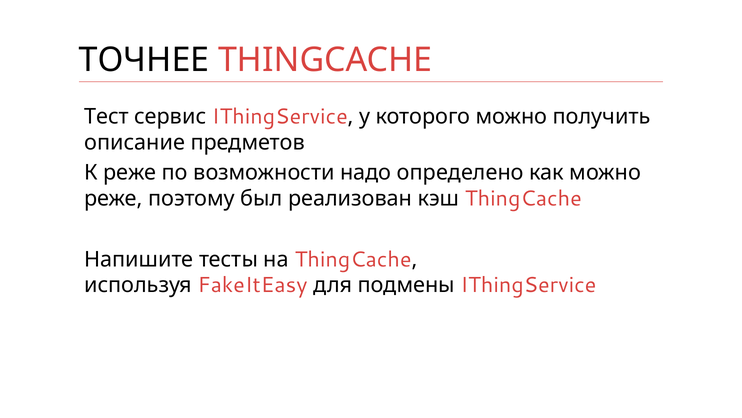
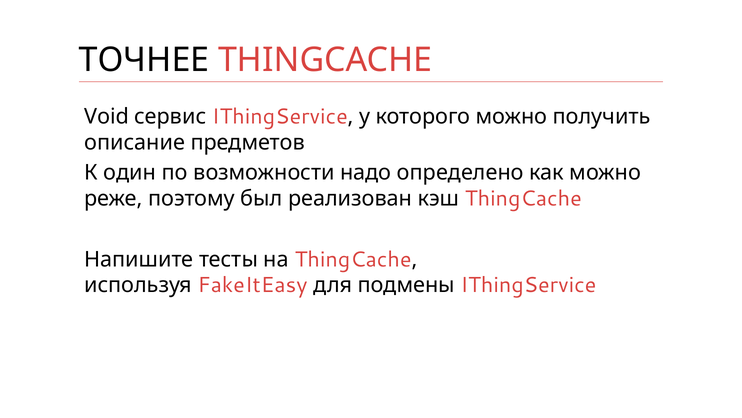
Тест: Тест -> Void
К реже: реже -> один
